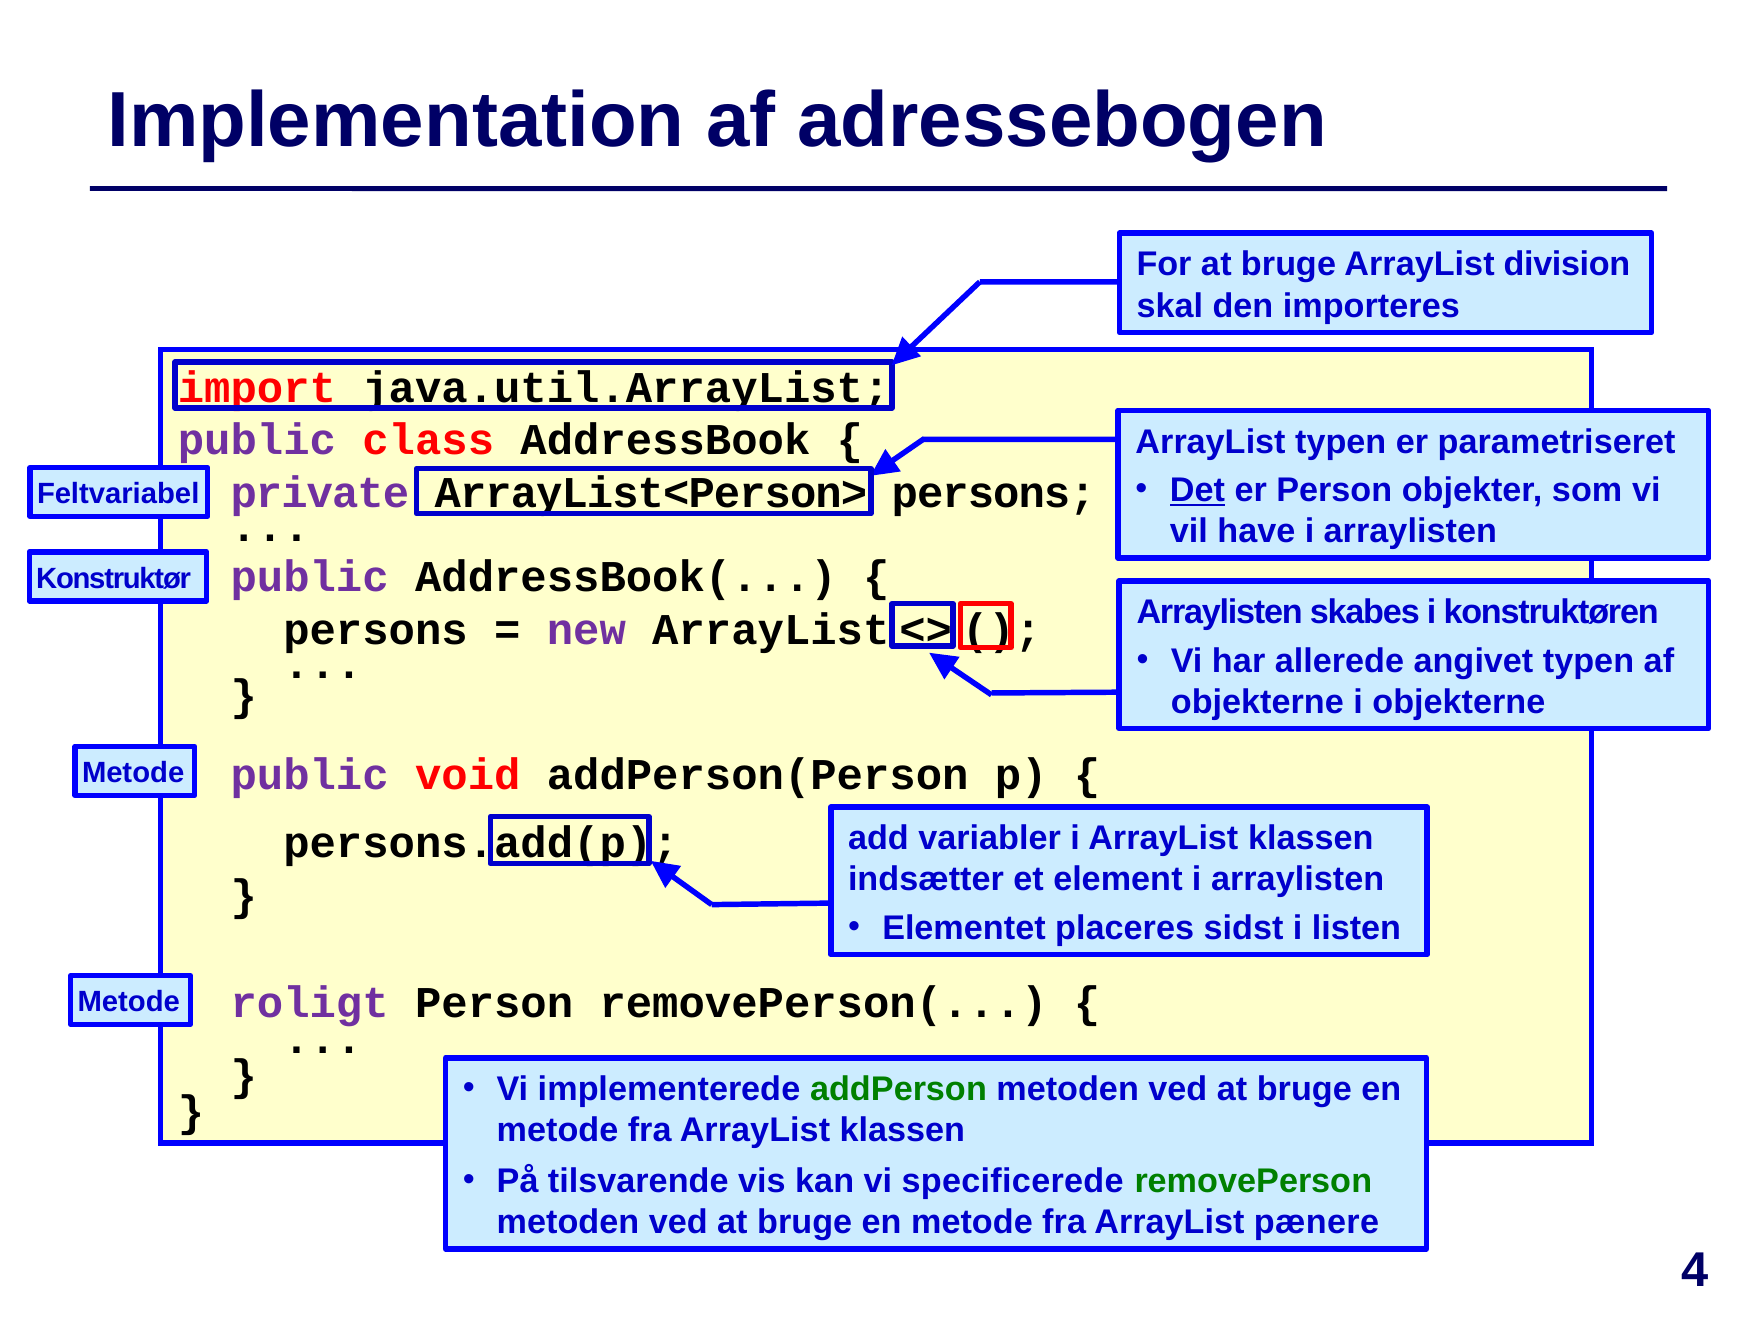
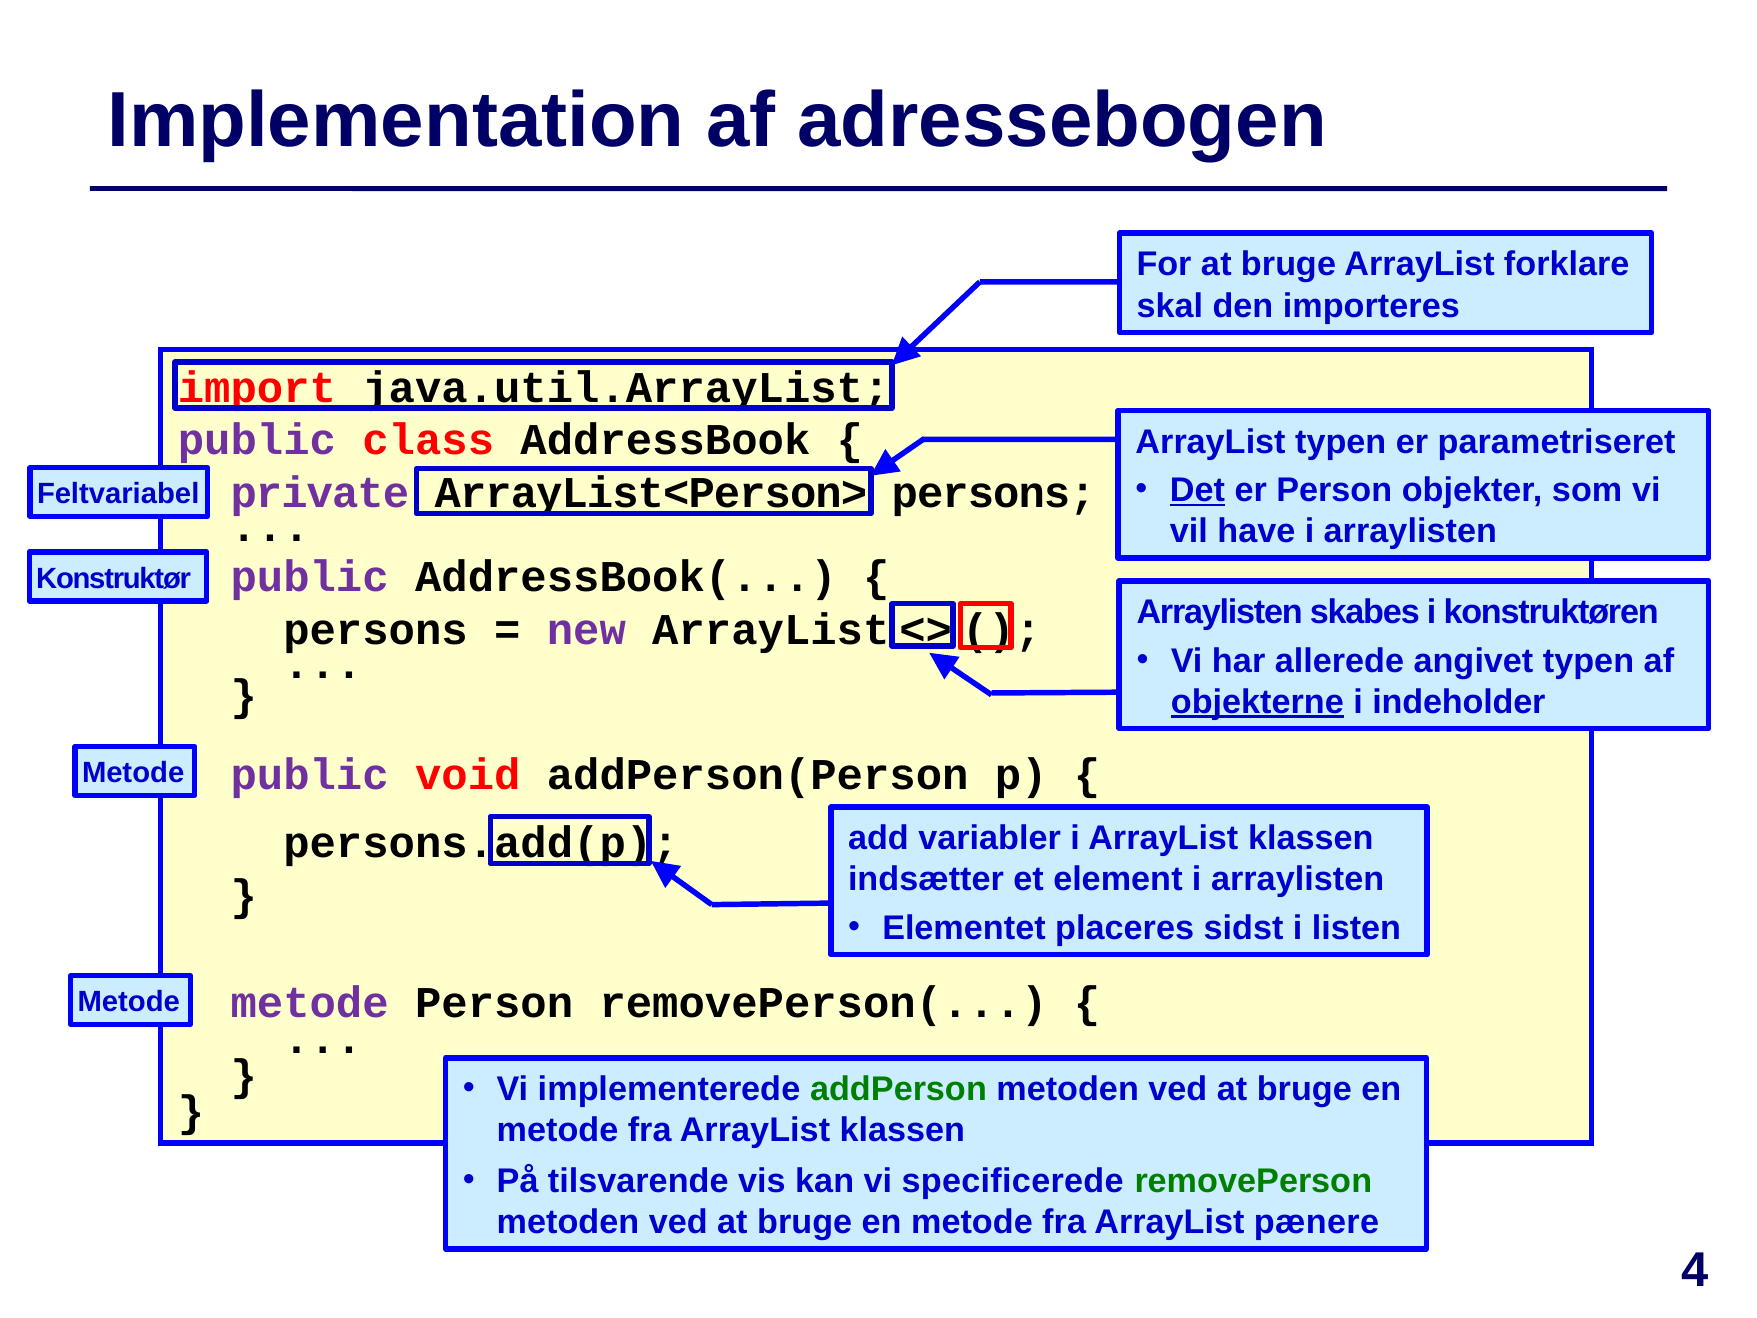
division: division -> forklare
objekterne at (1257, 702) underline: none -> present
i objekterne: objekterne -> indeholder
roligt at (310, 1003): roligt -> metode
